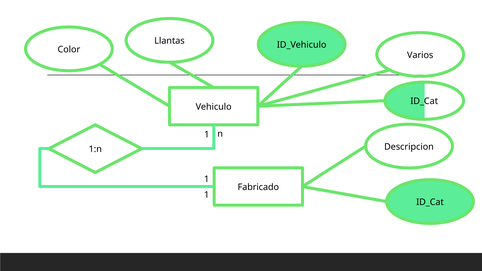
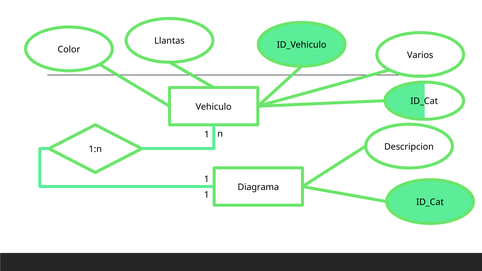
Fabricado: Fabricado -> Diagrama
